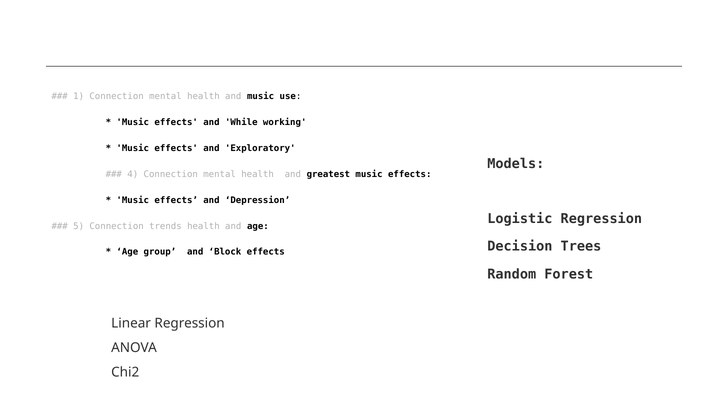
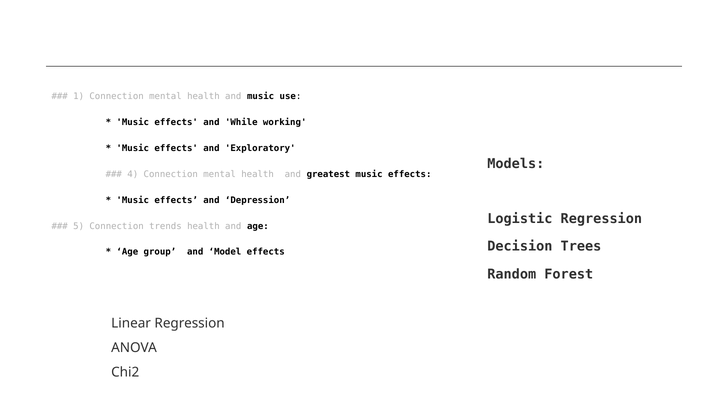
Block: Block -> Model
